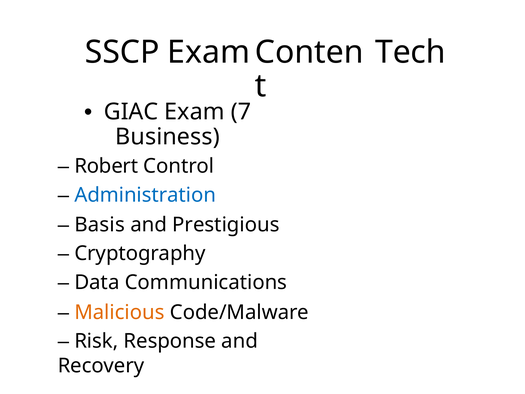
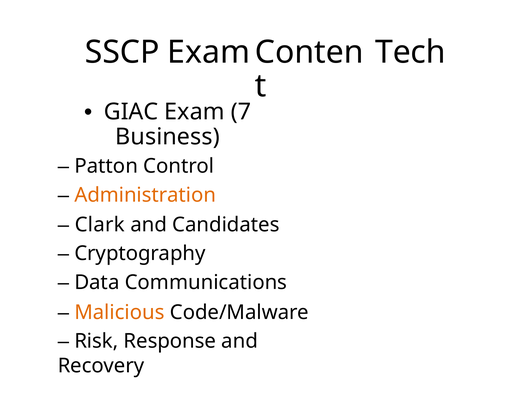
Robert: Robert -> Patton
Administration colour: blue -> orange
Basis: Basis -> Clark
Prestigious: Prestigious -> Candidates
